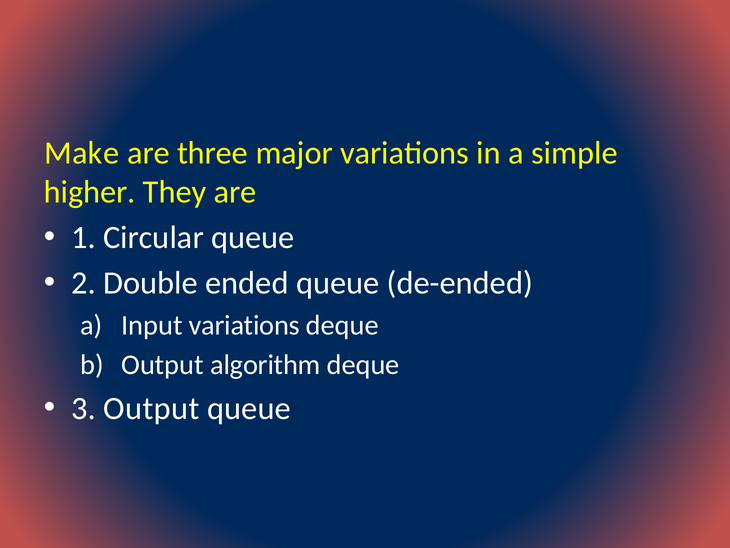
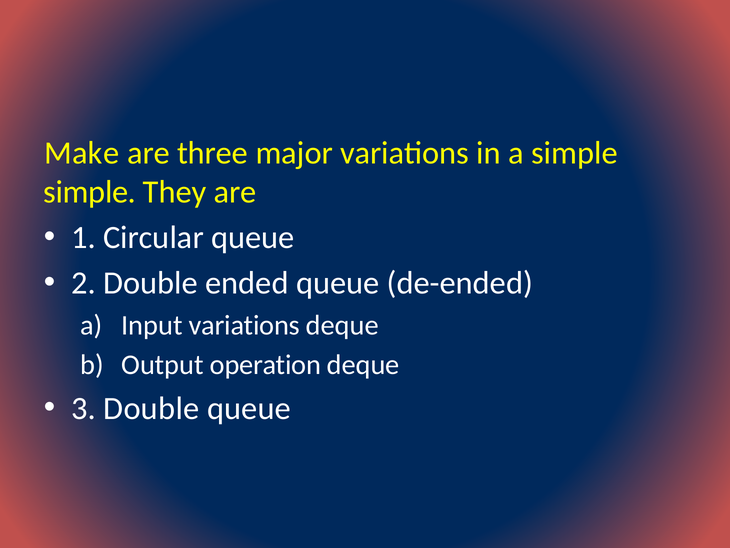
higher at (90, 192): higher -> simple
algorithm: algorithm -> operation
3 Output: Output -> Double
